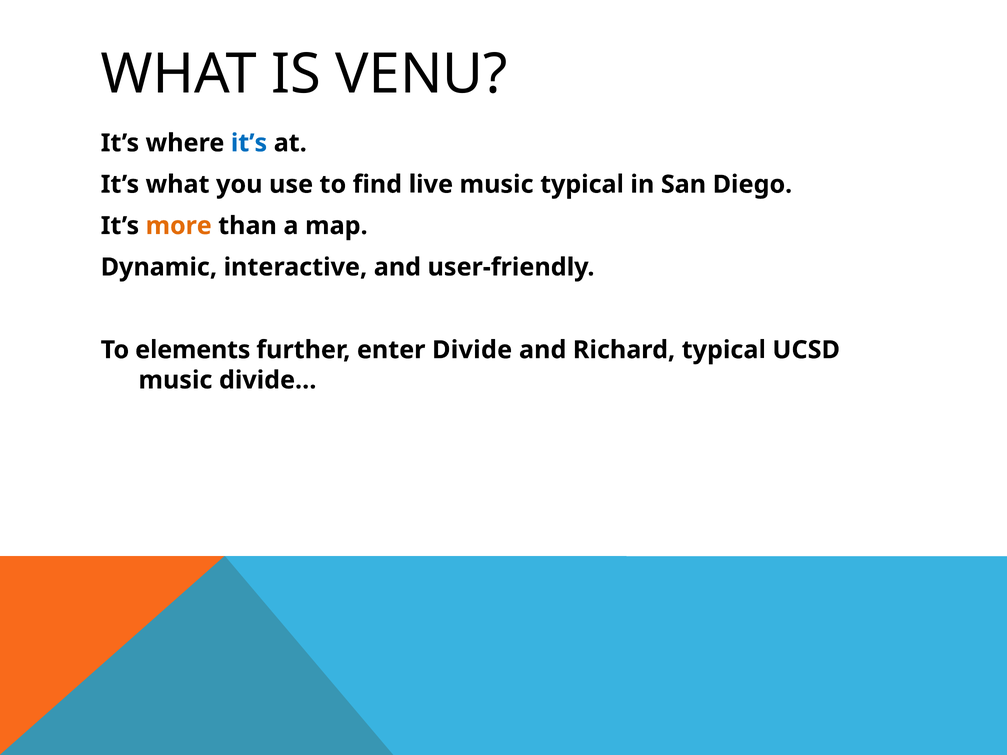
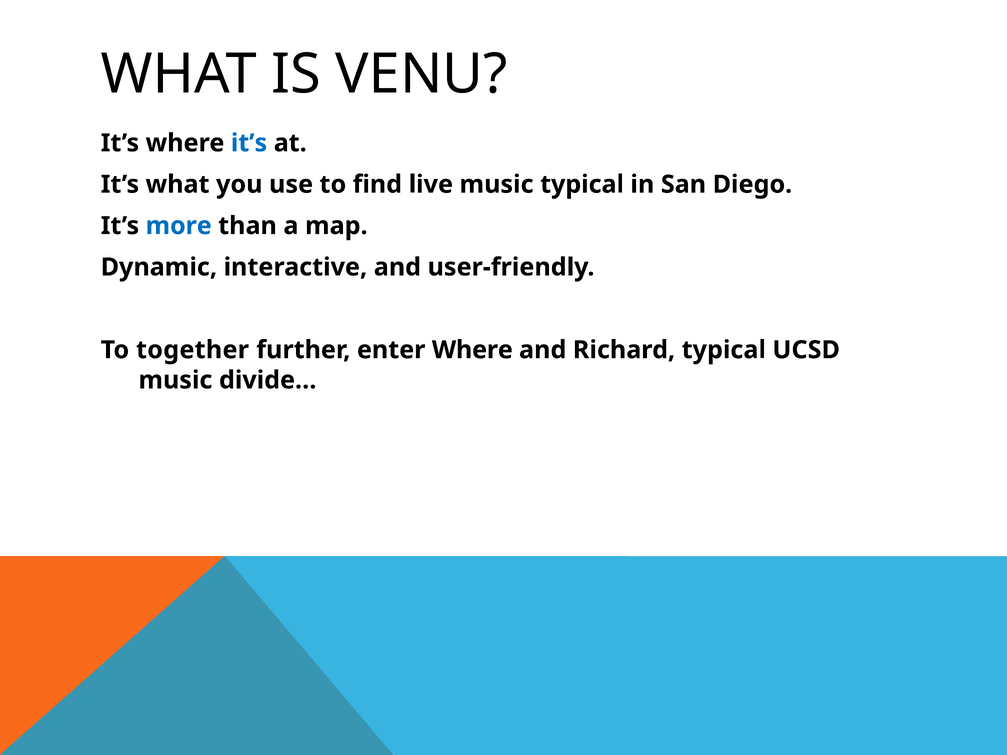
more colour: orange -> blue
elements: elements -> together
enter Divide: Divide -> Where
